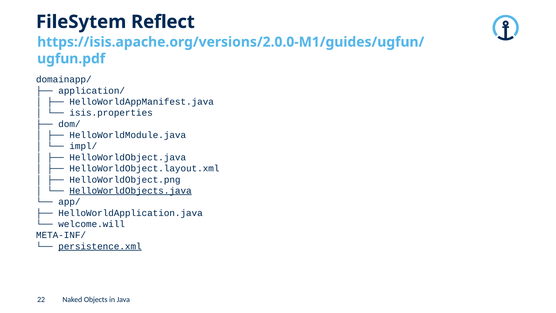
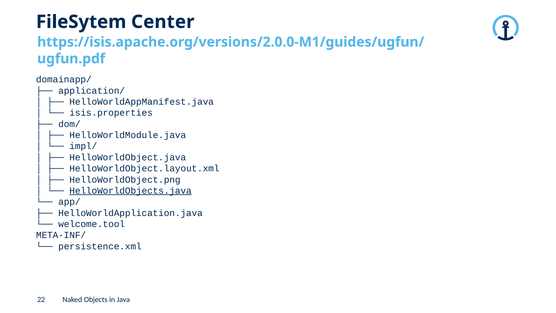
Reflect: Reflect -> Center
welcome.will: welcome.will -> welcome.tool
persistence.xml underline: present -> none
